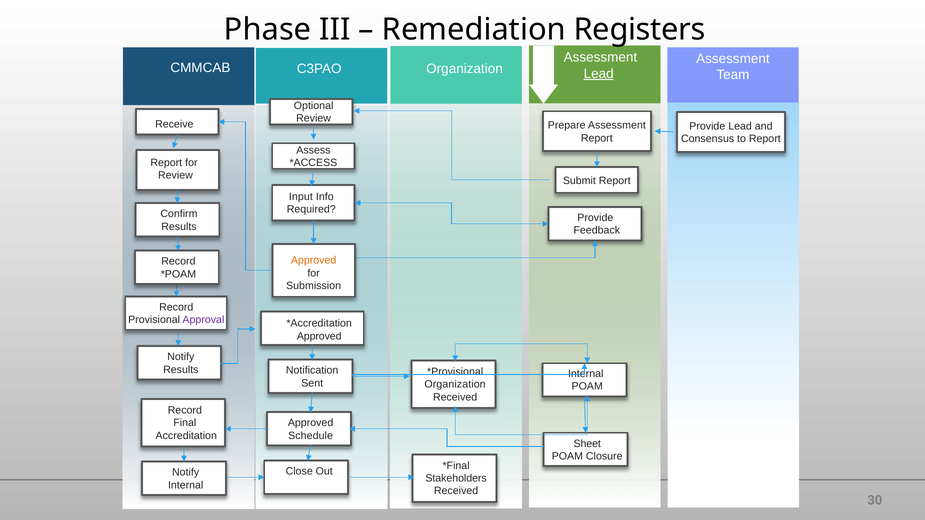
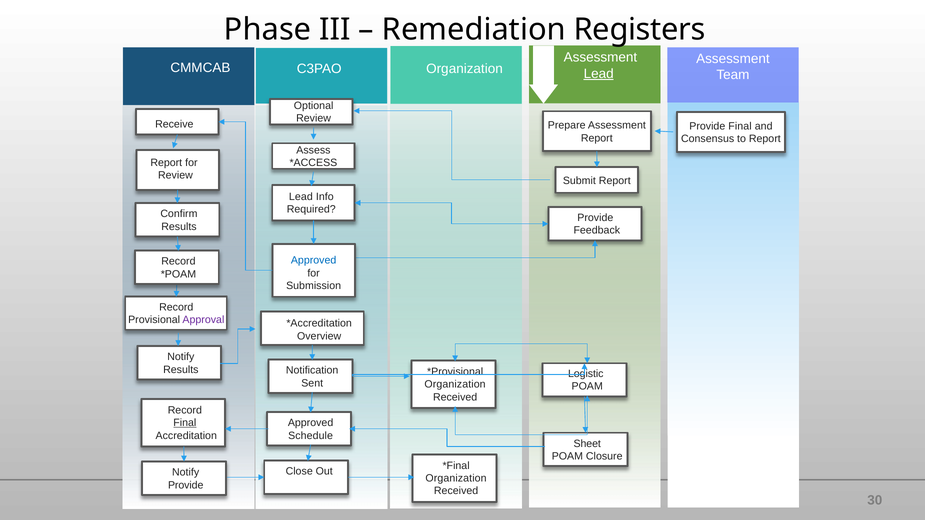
Provide Lead: Lead -> Final
Input at (301, 197): Input -> Lead
Approved at (314, 261) colour: orange -> blue
Approved at (319, 336): Approved -> Overview
Internal at (586, 374): Internal -> Logistic
Final at (185, 423) underline: none -> present
Stakeholders at (456, 479): Stakeholders -> Organization
Internal at (186, 485): Internal -> Provide
